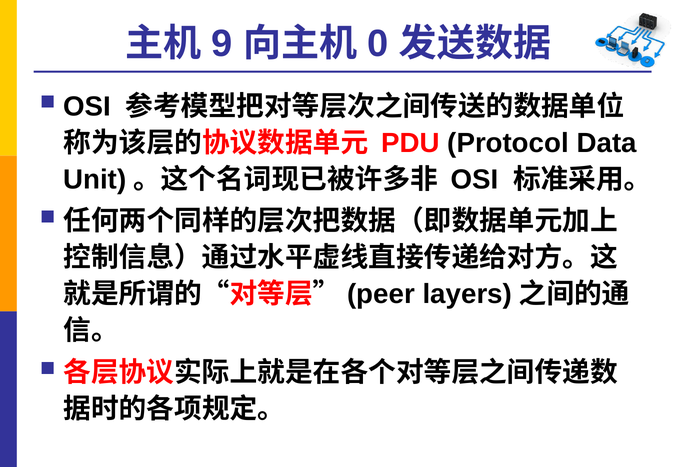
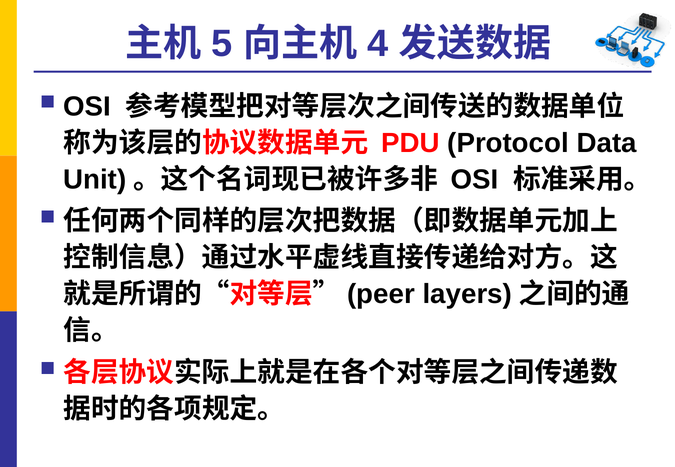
9: 9 -> 5
0: 0 -> 4
